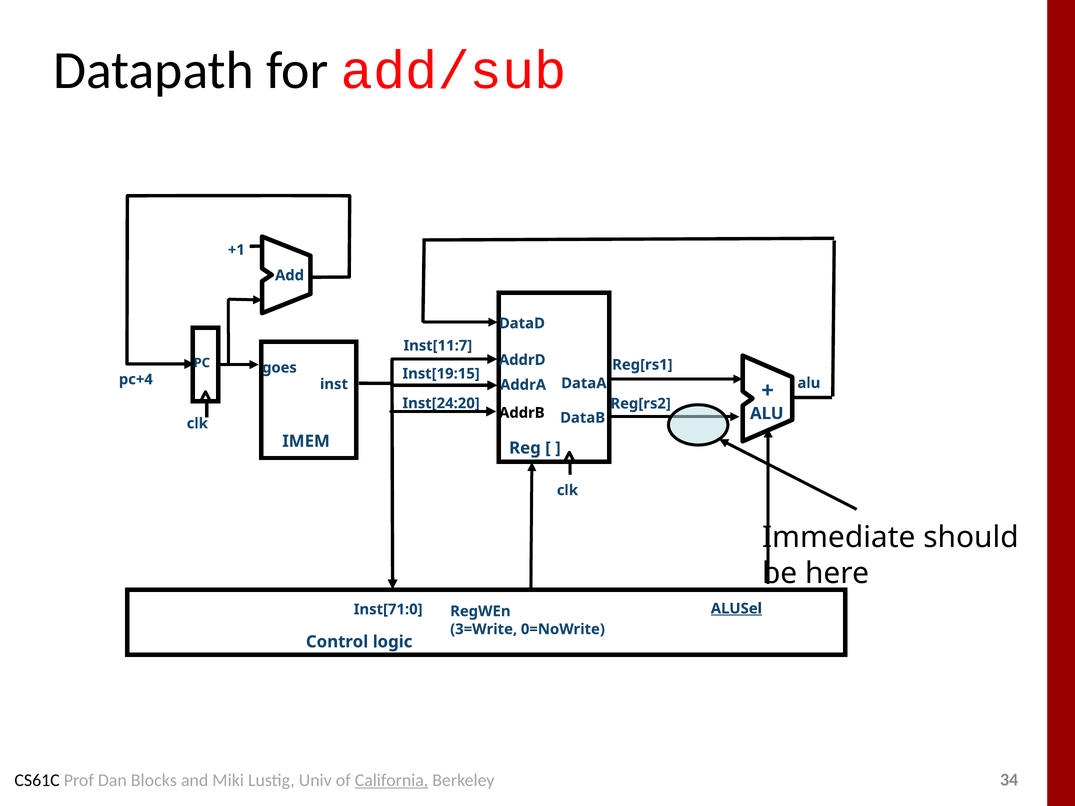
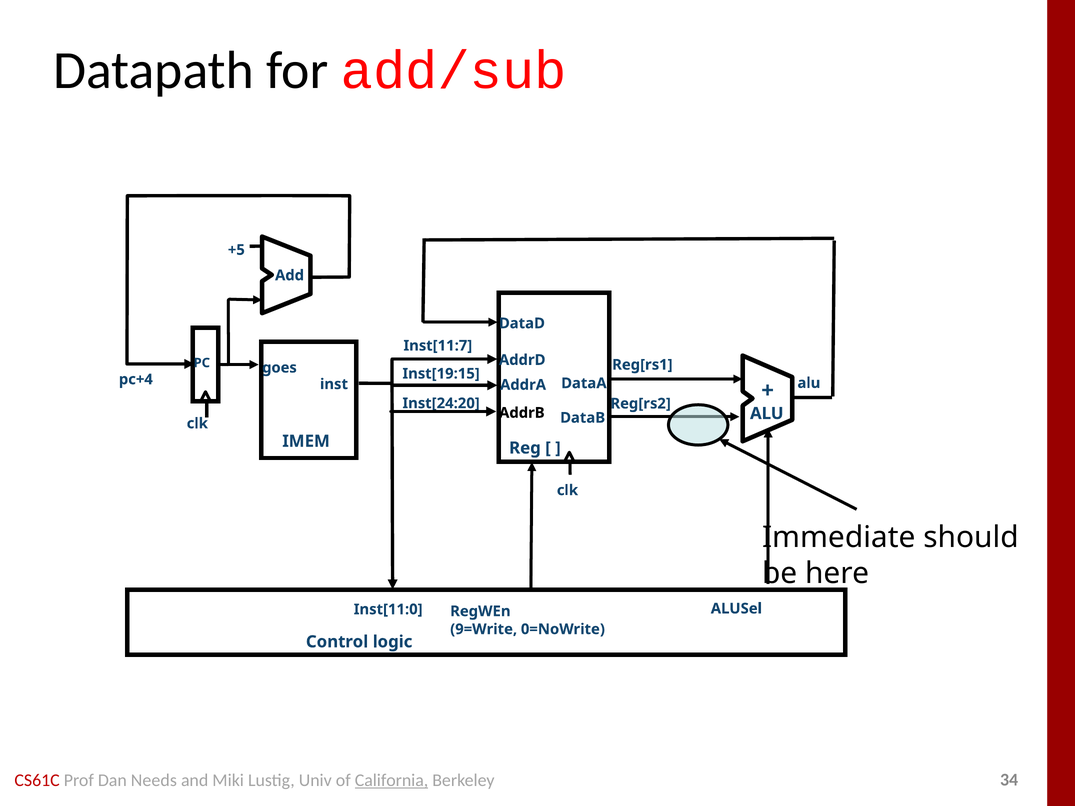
+1: +1 -> +5
ALUSel underline: present -> none
Inst[71:0: Inst[71:0 -> Inst[11:0
3=Write: 3=Write -> 9=Write
CS61C colour: black -> red
Blocks: Blocks -> Needs
